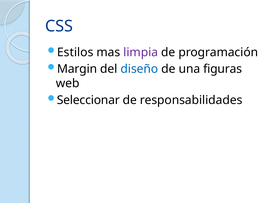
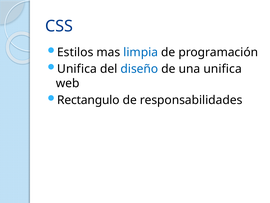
limpia colour: purple -> blue
Margin at (77, 69): Margin -> Unifica
una figuras: figuras -> unifica
Seleccionar: Seleccionar -> Rectangulo
